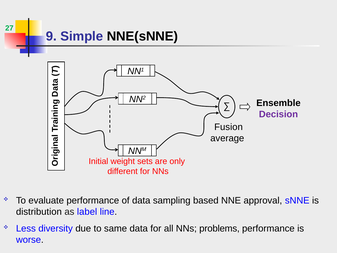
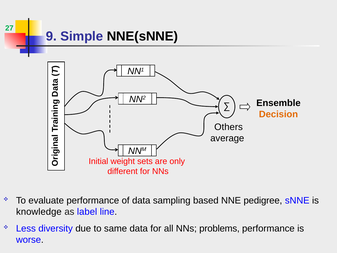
Decision colour: purple -> orange
Fusion: Fusion -> Others
approval: approval -> pedigree
distribution: distribution -> knowledge
